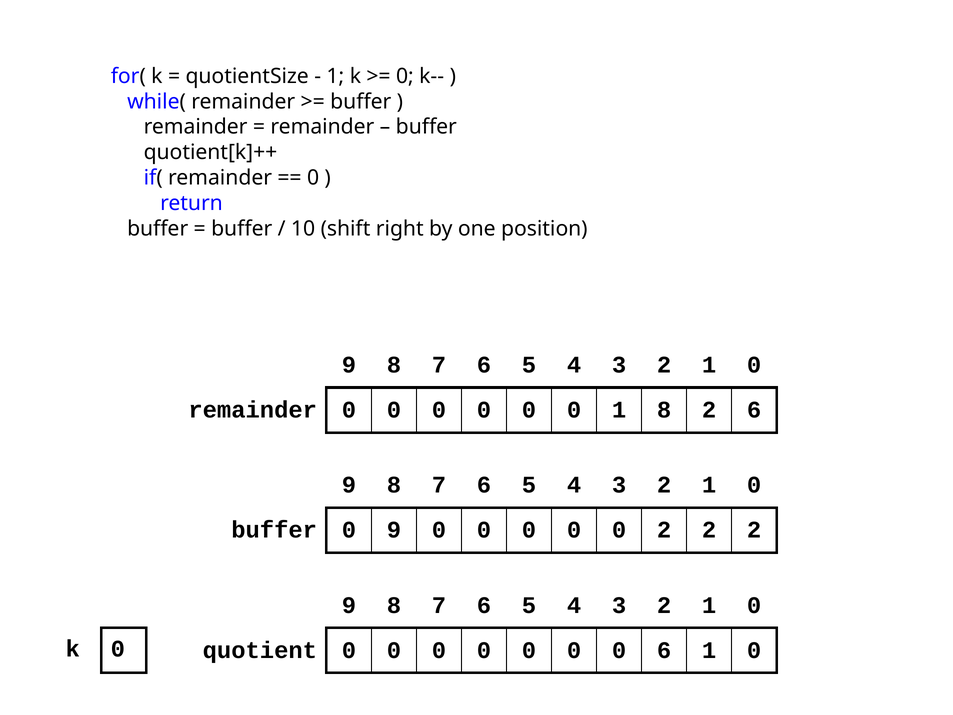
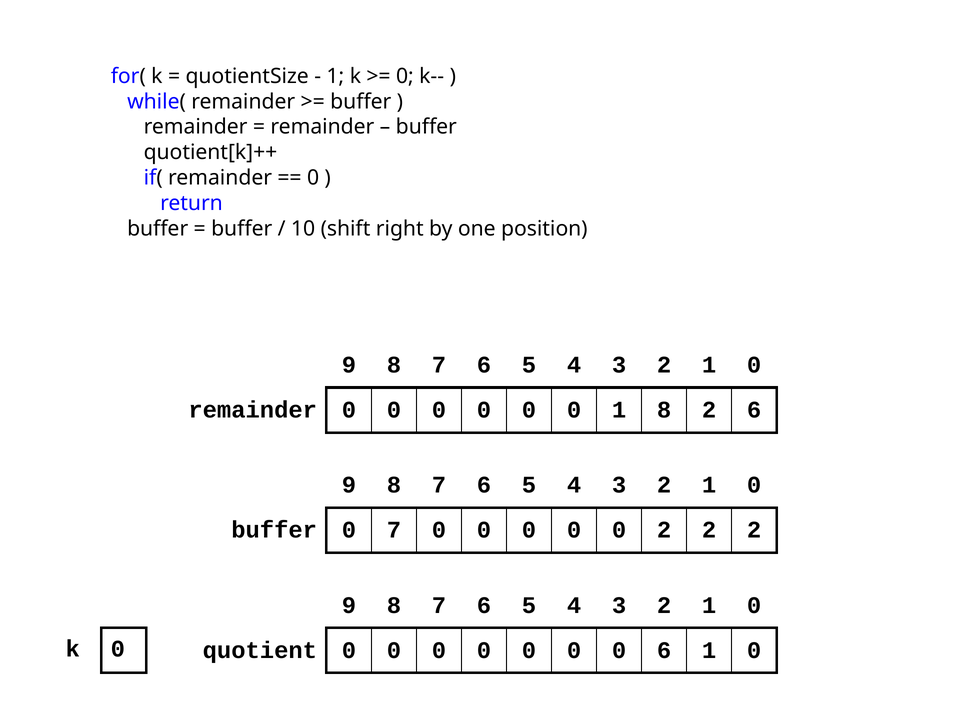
0 9: 9 -> 7
